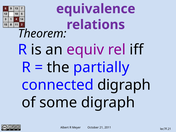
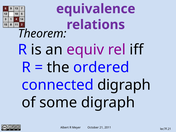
partially: partially -> ordered
